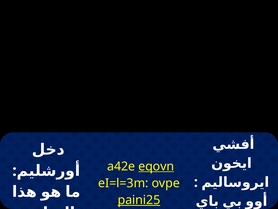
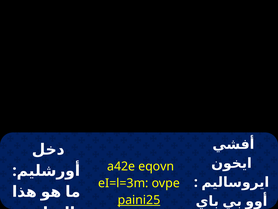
eqovn underline: present -> none
